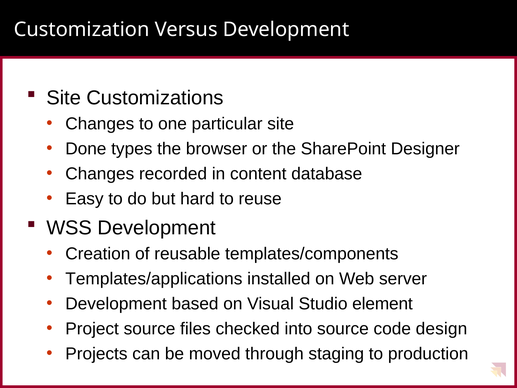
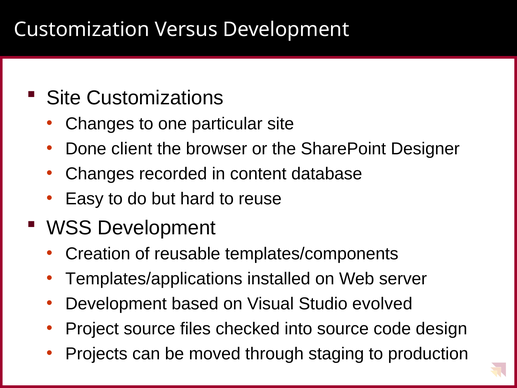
types: types -> client
element: element -> evolved
